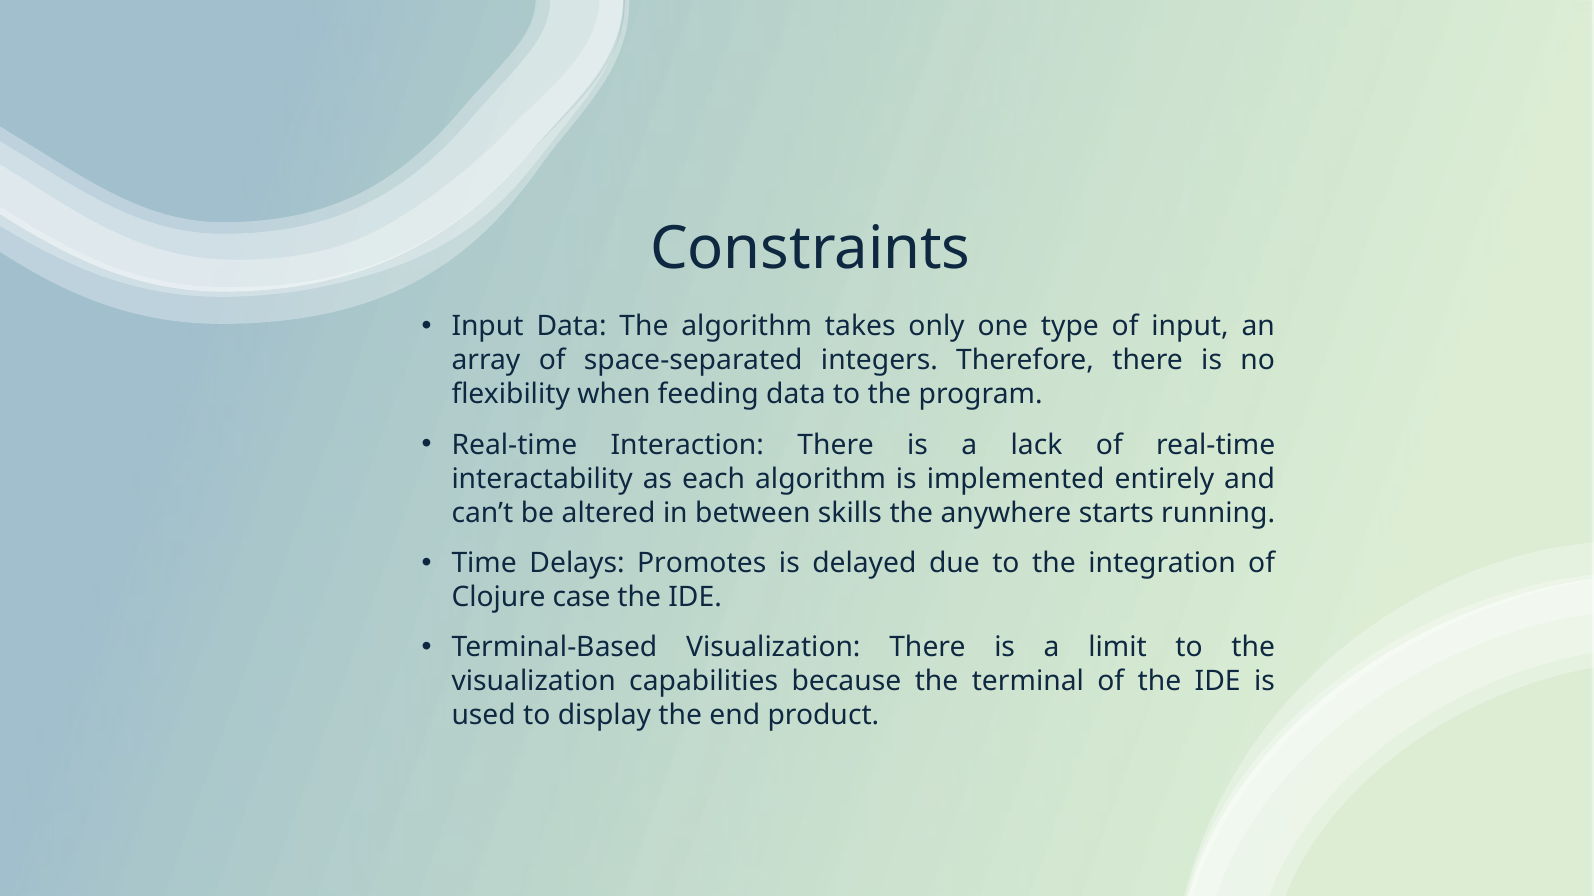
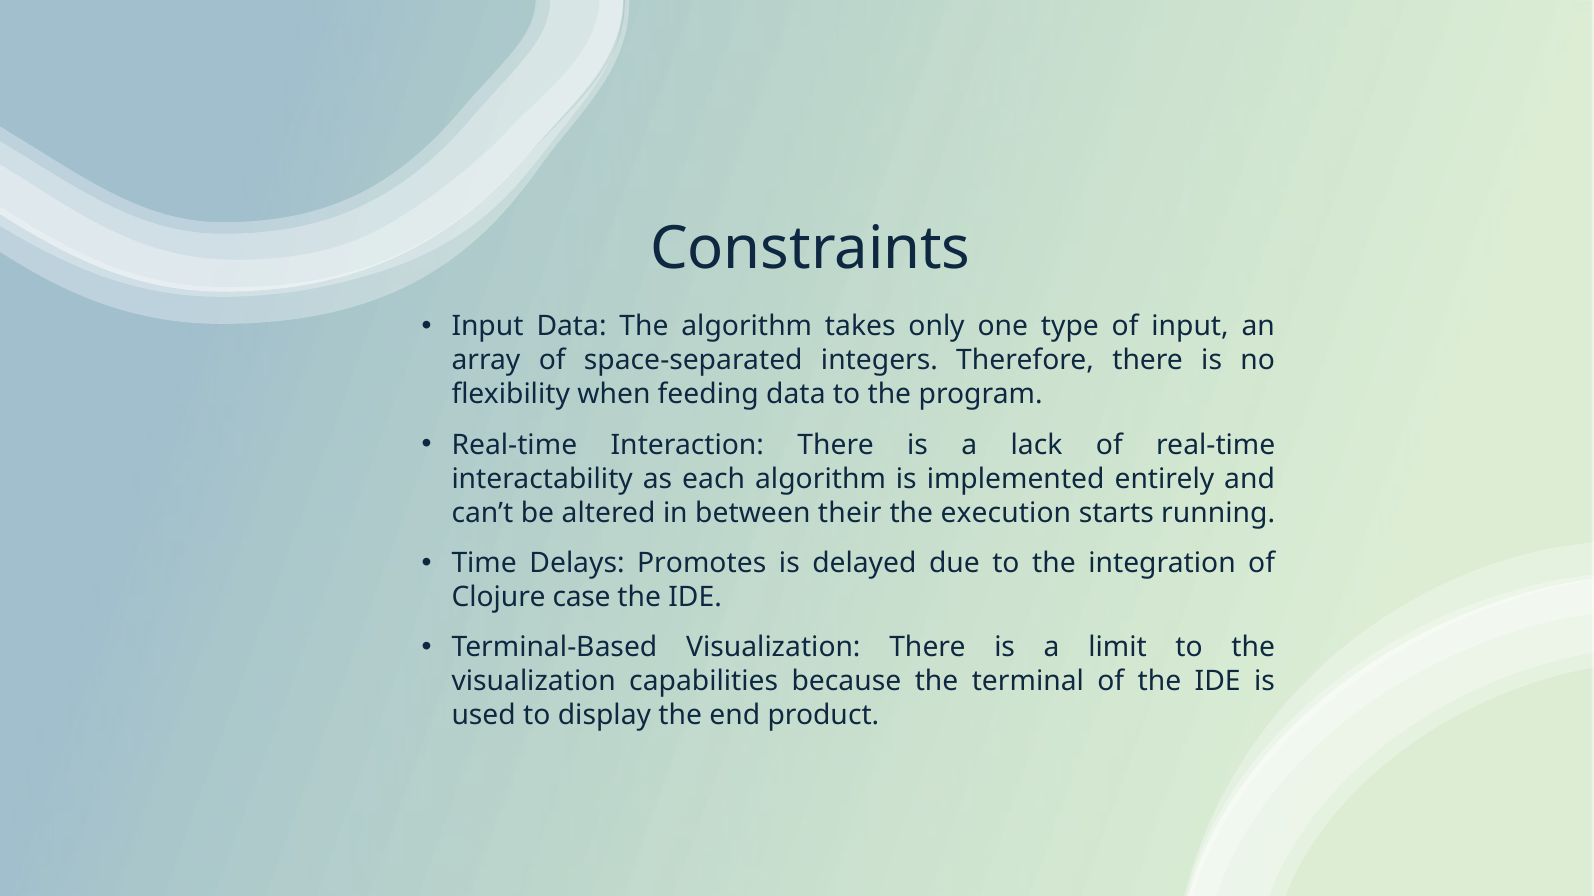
skills: skills -> their
anywhere: anywhere -> execution
